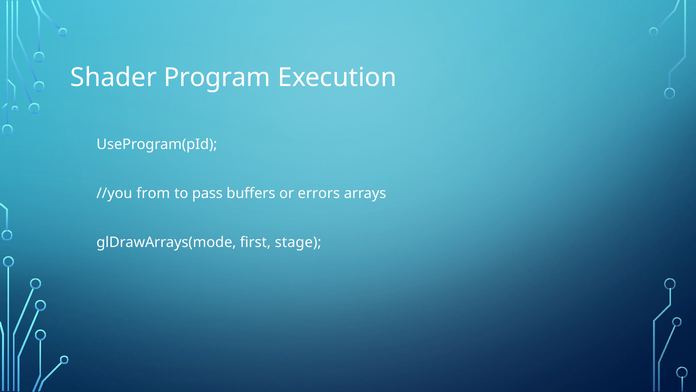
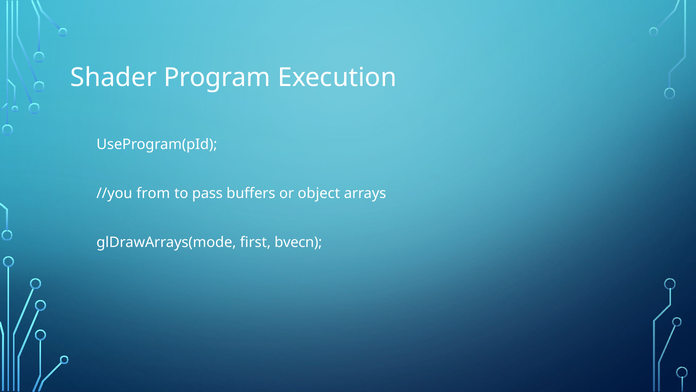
errors: errors -> object
stage: stage -> bvecn
